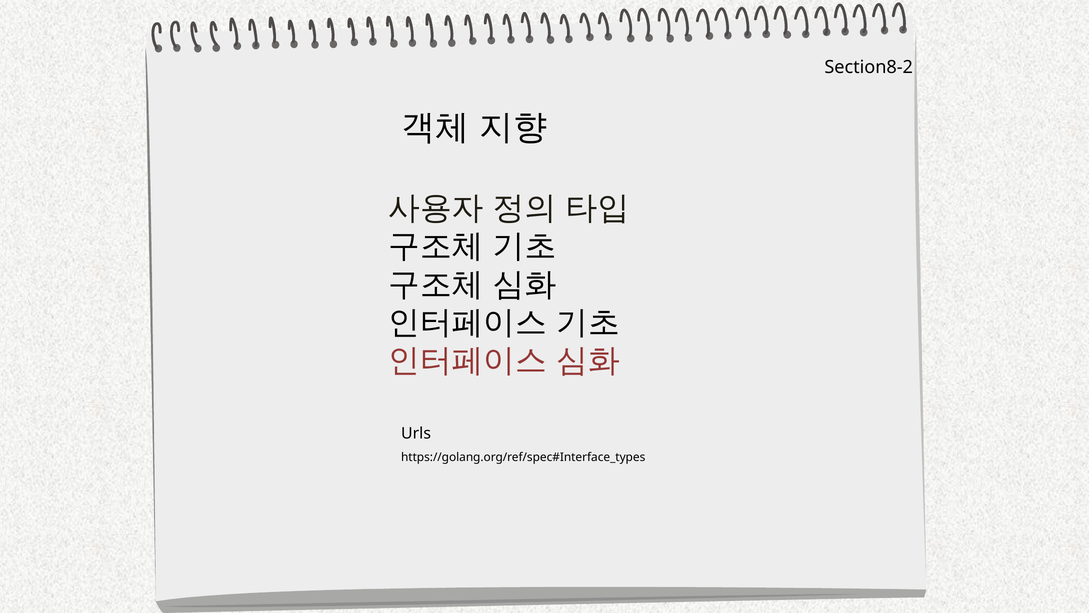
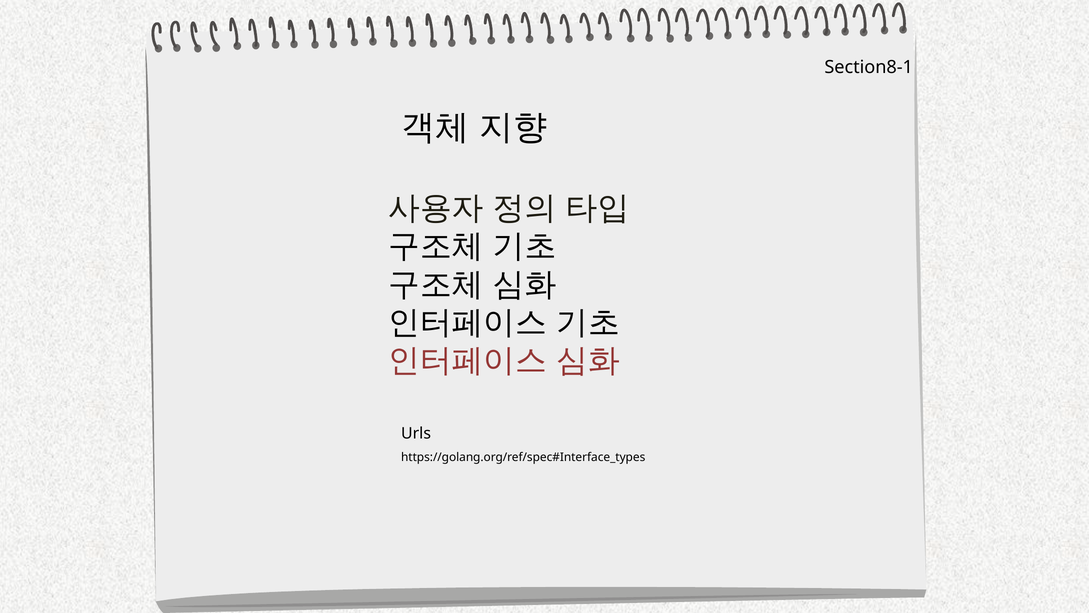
Section8-2: Section8-2 -> Section8-1
